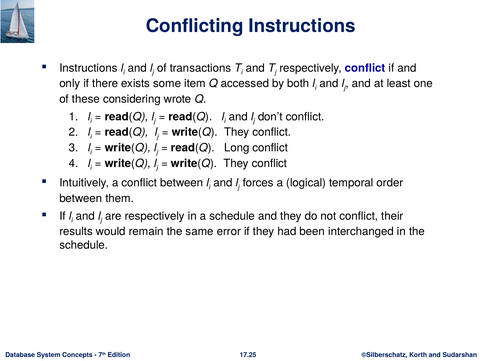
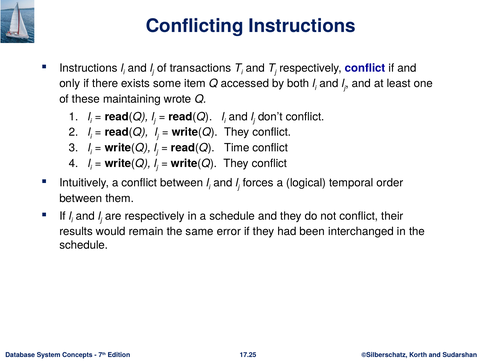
considering: considering -> maintaining
Long: Long -> Time
